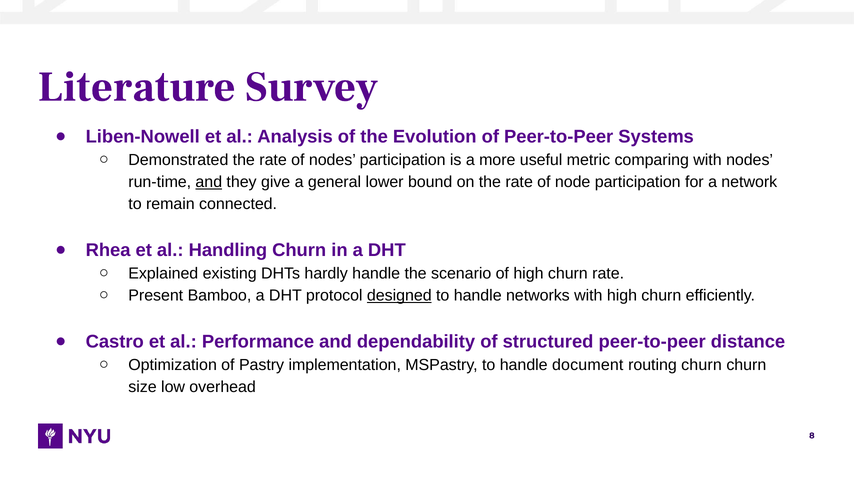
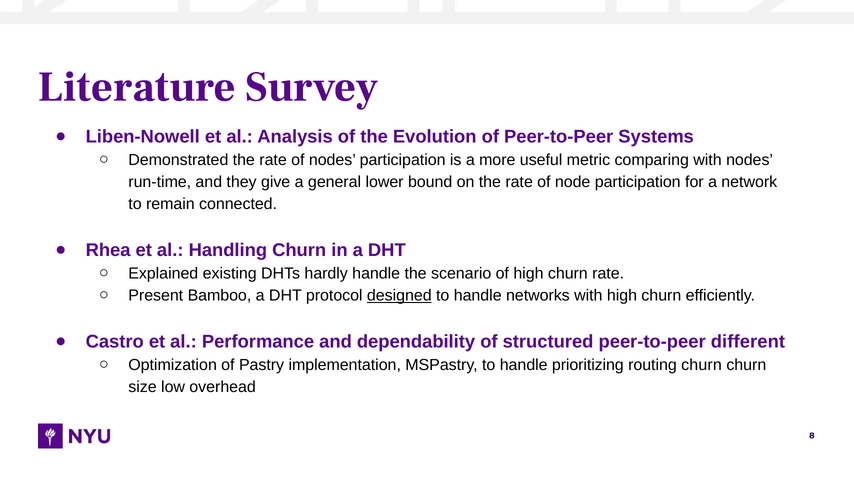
and at (209, 182) underline: present -> none
distance: distance -> different
document: document -> prioritizing
